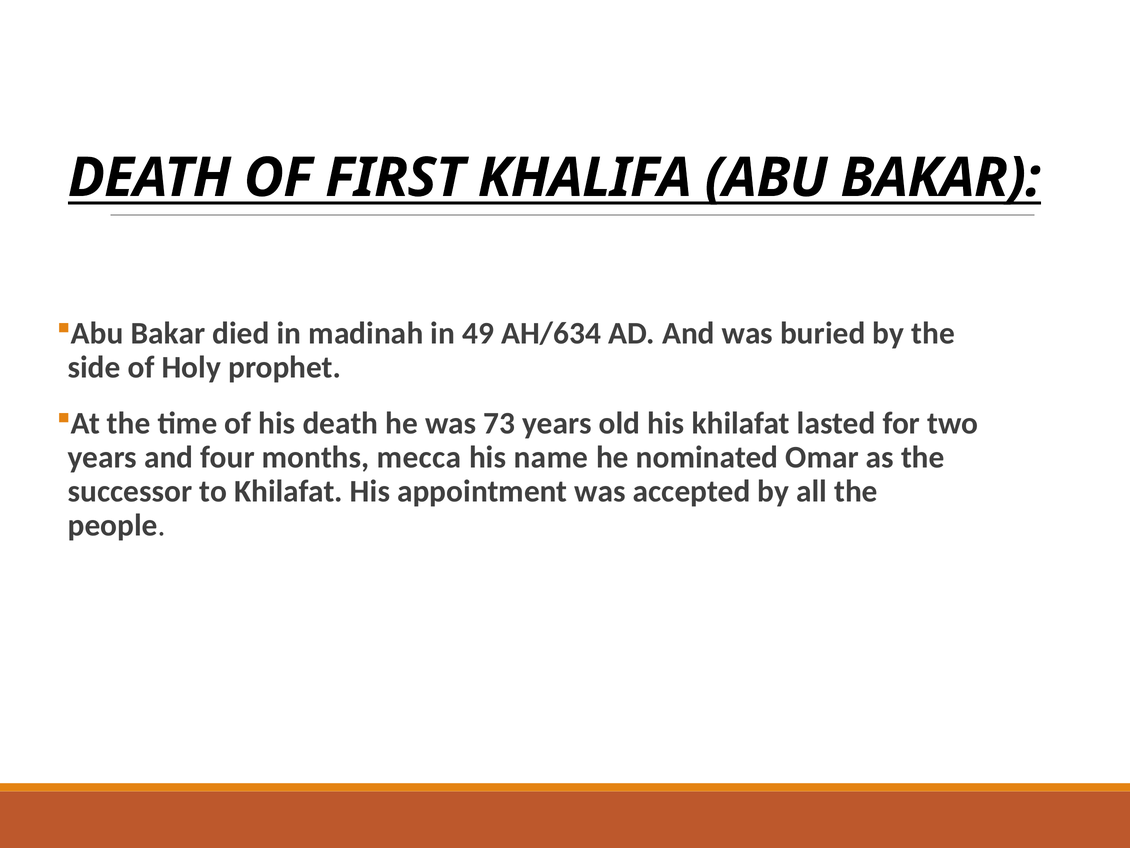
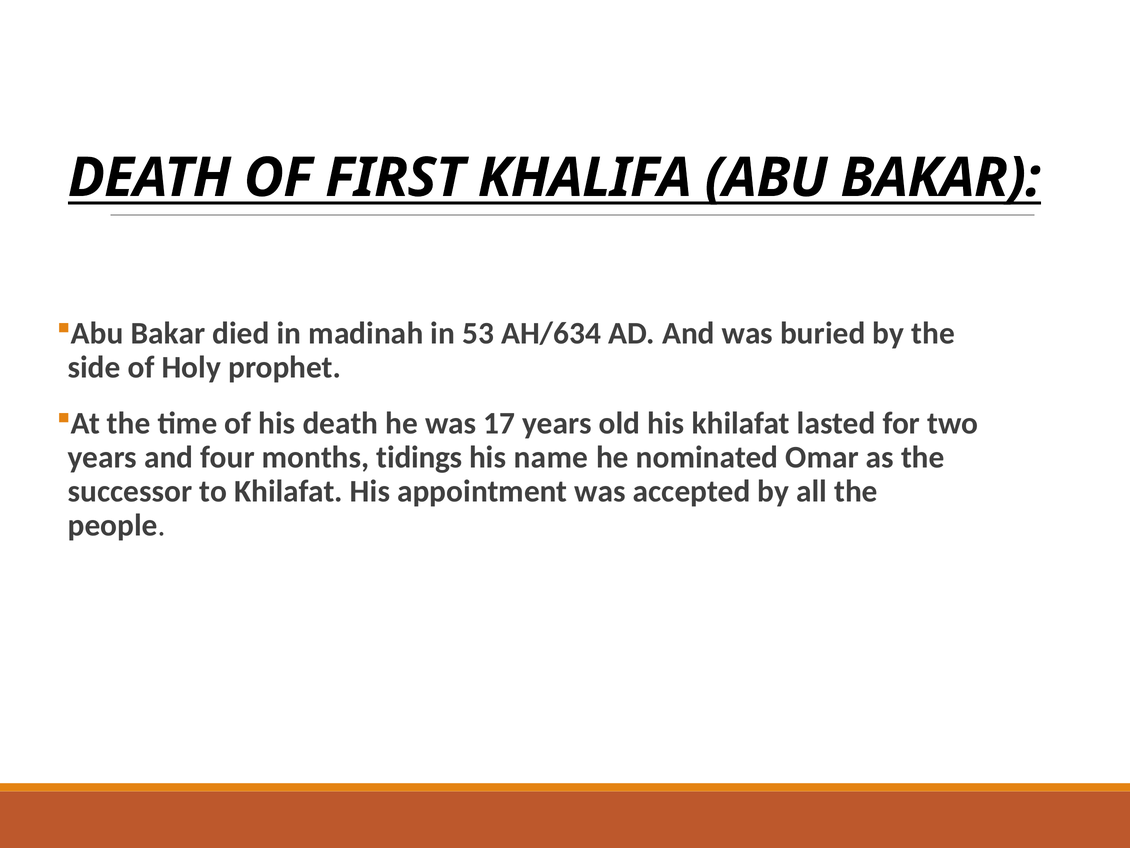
49: 49 -> 53
73: 73 -> 17
mecca: mecca -> tidings
